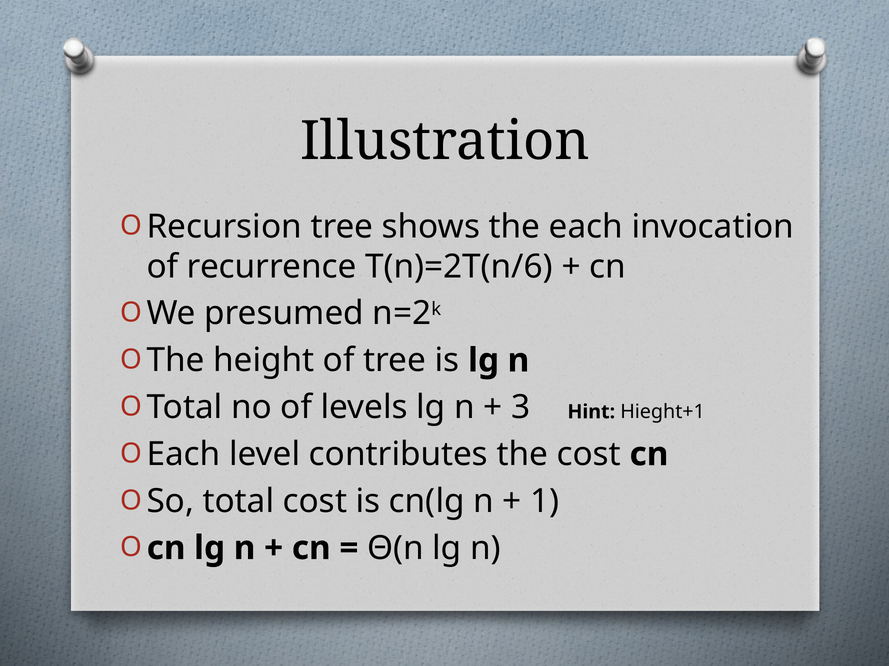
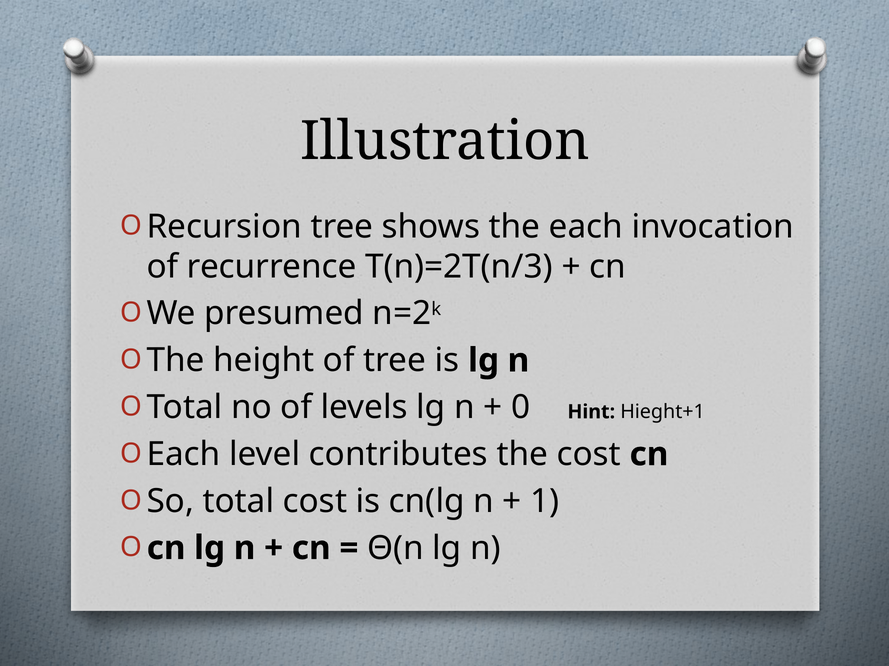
T(n)=2T(n/6: T(n)=2T(n/6 -> T(n)=2T(n/3
3: 3 -> 0
